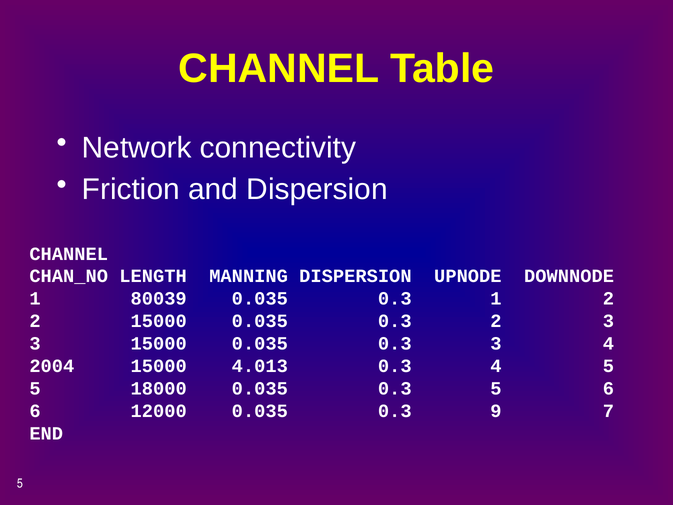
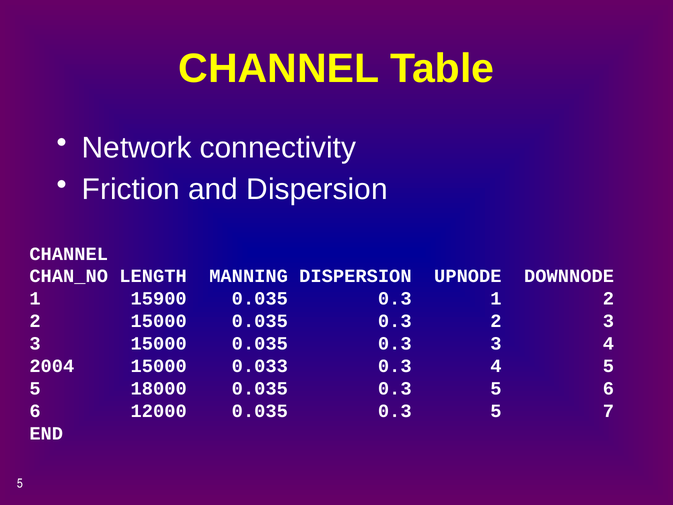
80039: 80039 -> 15900
4.013: 4.013 -> 0.033
12000 0.035 0.3 9: 9 -> 5
